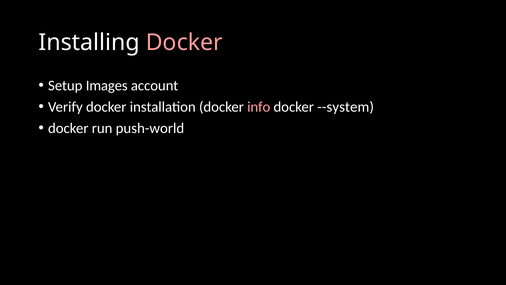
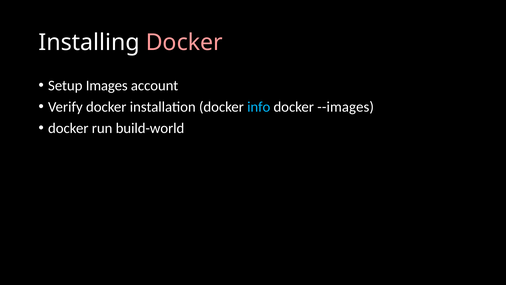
info colour: pink -> light blue
--system: --system -> --images
push-world: push-world -> build-world
